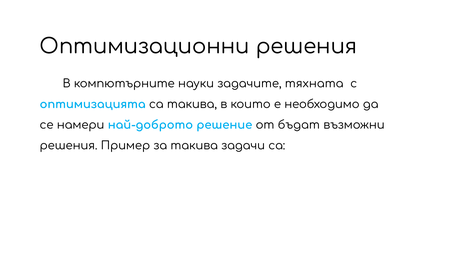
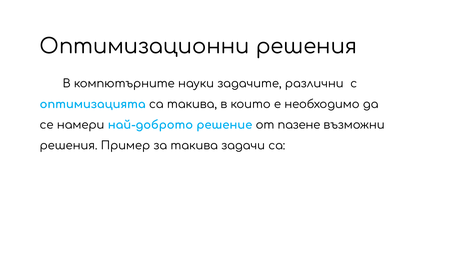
тяхната: тяхната -> различни
бъдат: бъдат -> пазене
